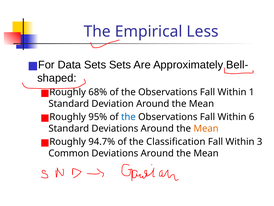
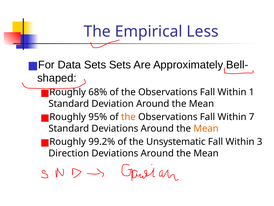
the at (128, 117) colour: blue -> orange
6: 6 -> 7
94.7%: 94.7% -> 99.2%
Classification: Classification -> Unsystematic
Common: Common -> Direction
